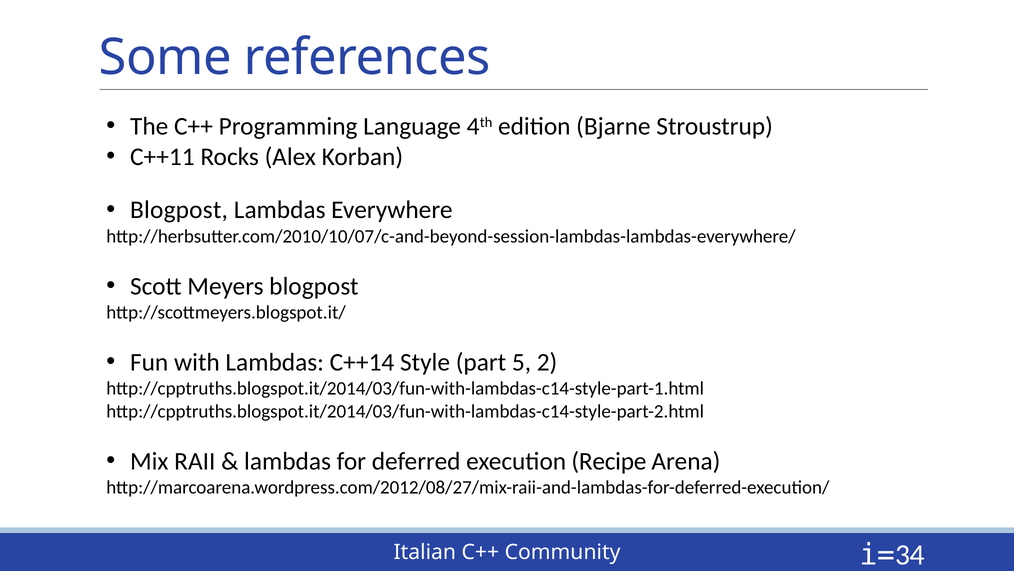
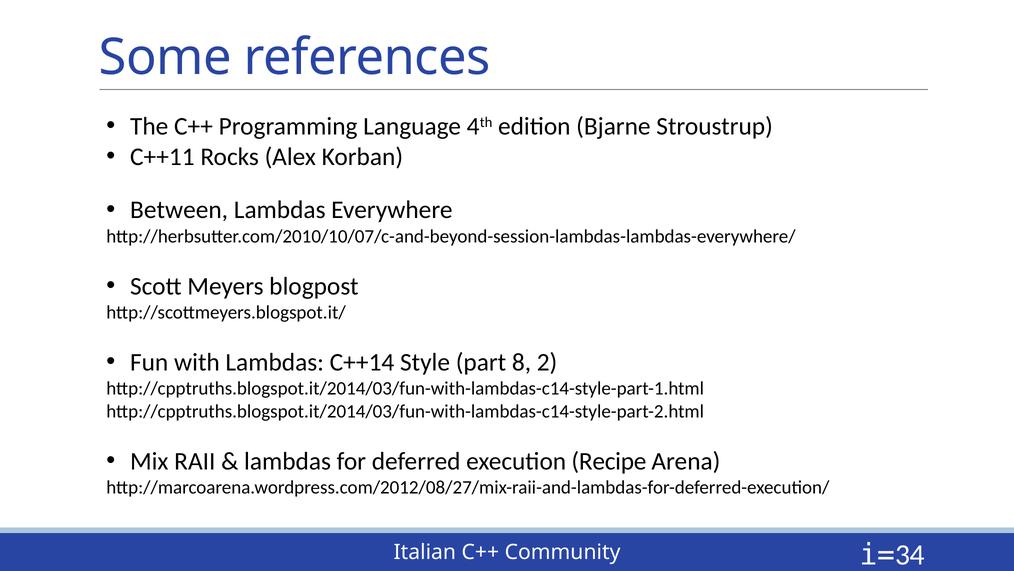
Blogpost at (179, 210): Blogpost -> Between
5: 5 -> 8
